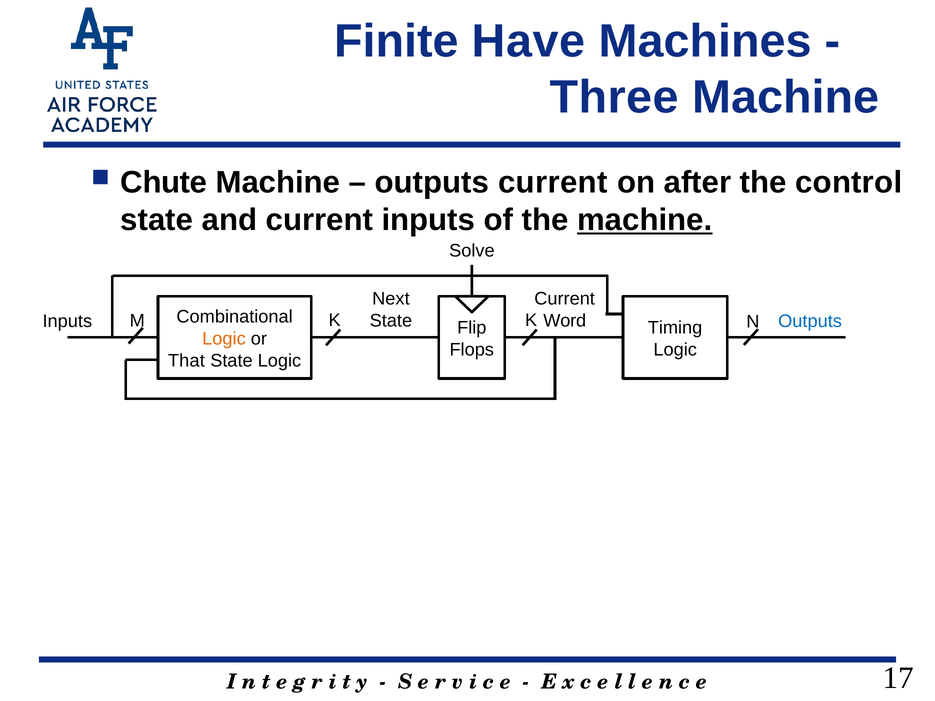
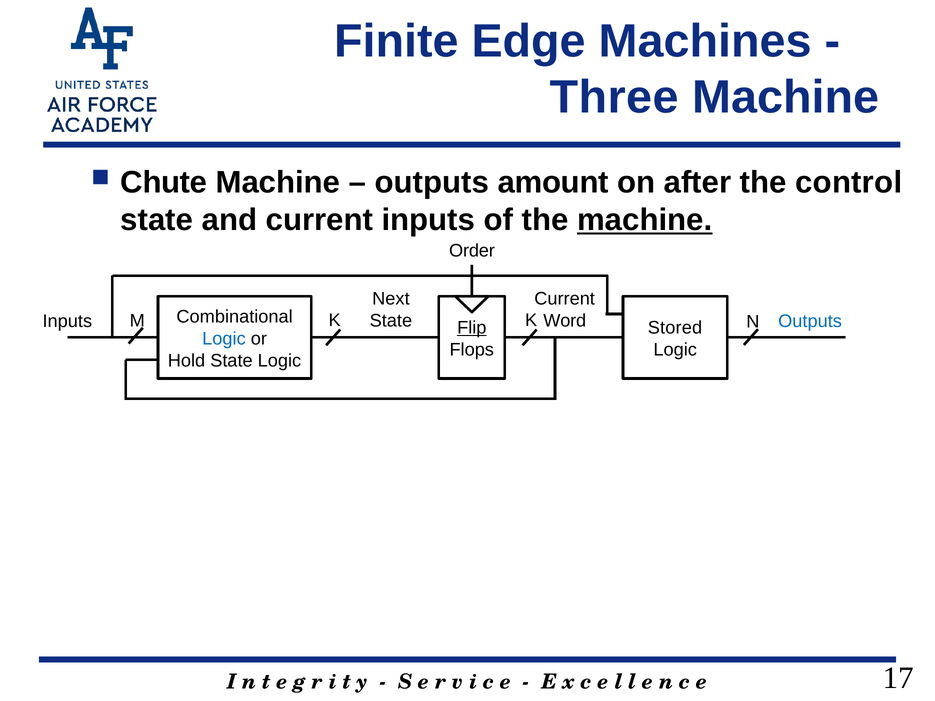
Have: Have -> Edge
current at (553, 183): current -> amount
Solve: Solve -> Order
Flip underline: none -> present
Timing: Timing -> Stored
Logic at (224, 339) colour: orange -> blue
That: That -> Hold
